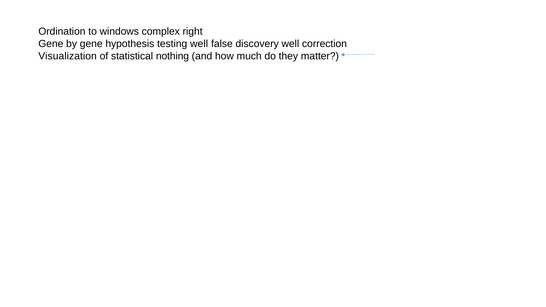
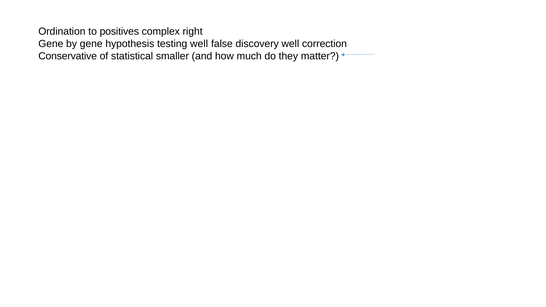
windows: windows -> positives
Visualization: Visualization -> Conservative
nothing: nothing -> smaller
